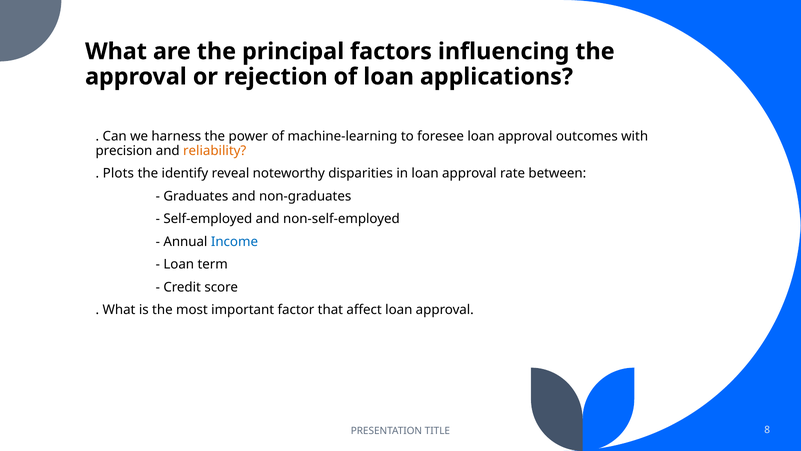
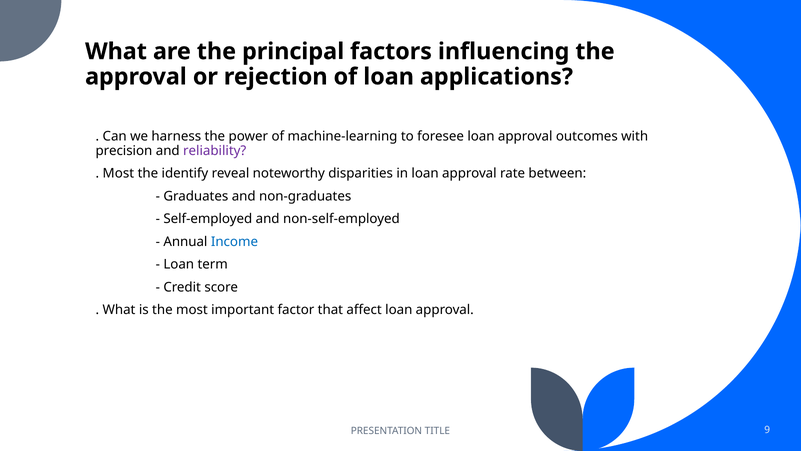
reliability colour: orange -> purple
Plots at (118, 173): Plots -> Most
8: 8 -> 9
